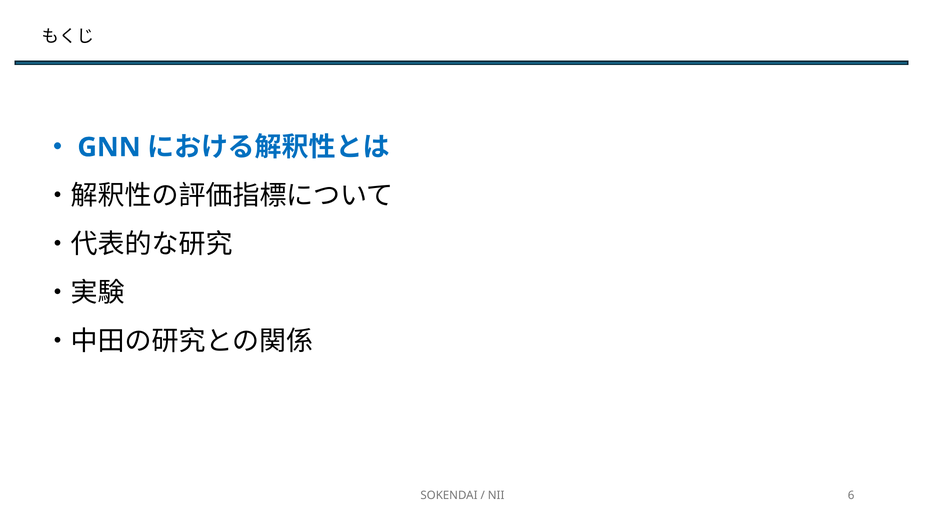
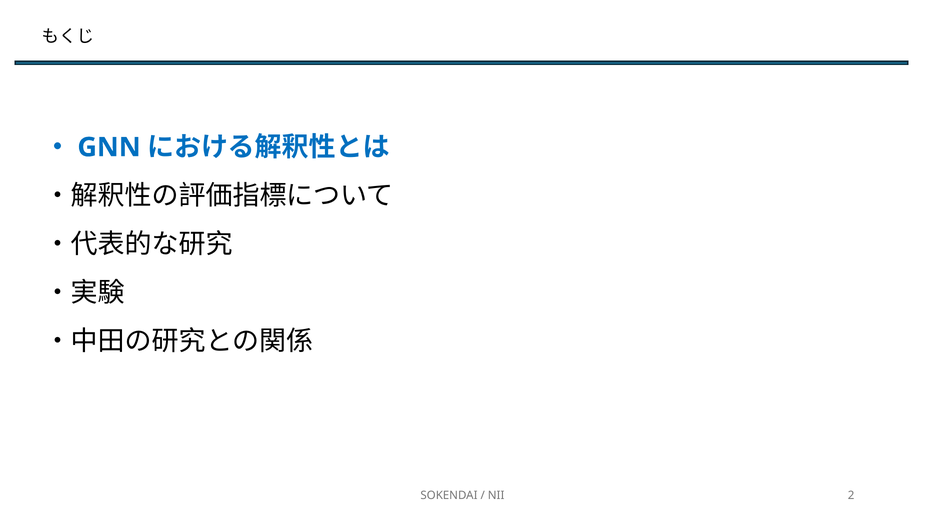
6: 6 -> 2
